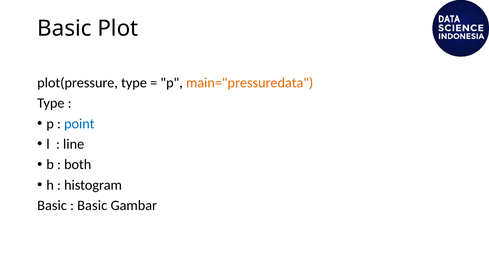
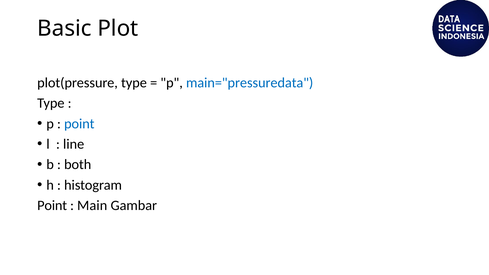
main="pressuredata colour: orange -> blue
Basic at (52, 206): Basic -> Point
Basic at (92, 206): Basic -> Main
